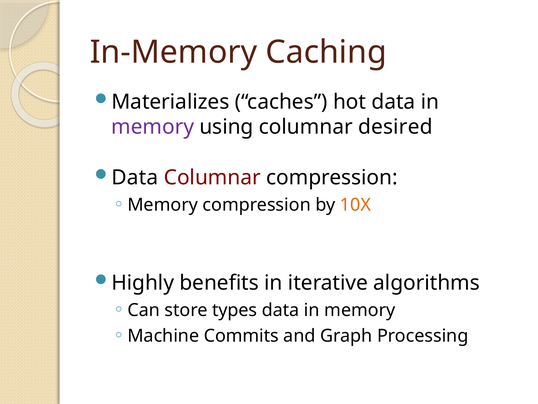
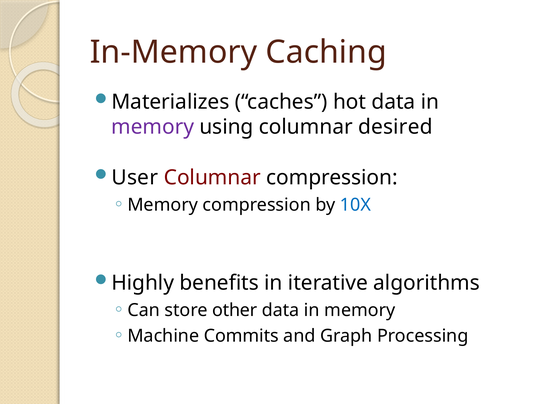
Data at (135, 177): Data -> User
10X colour: orange -> blue
types: types -> other
